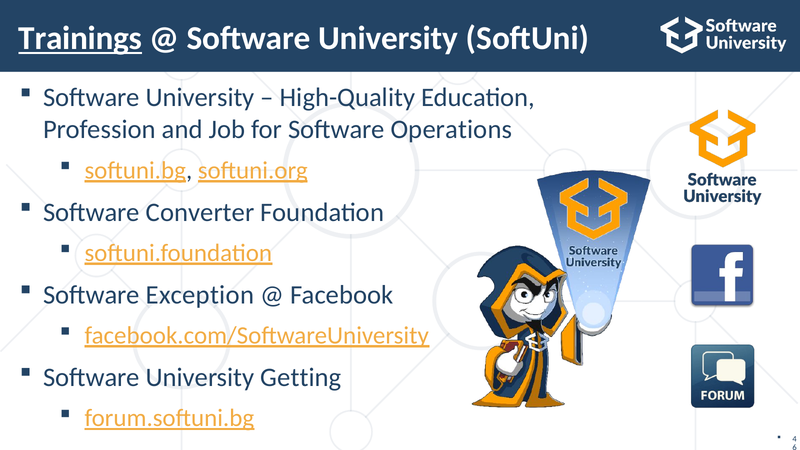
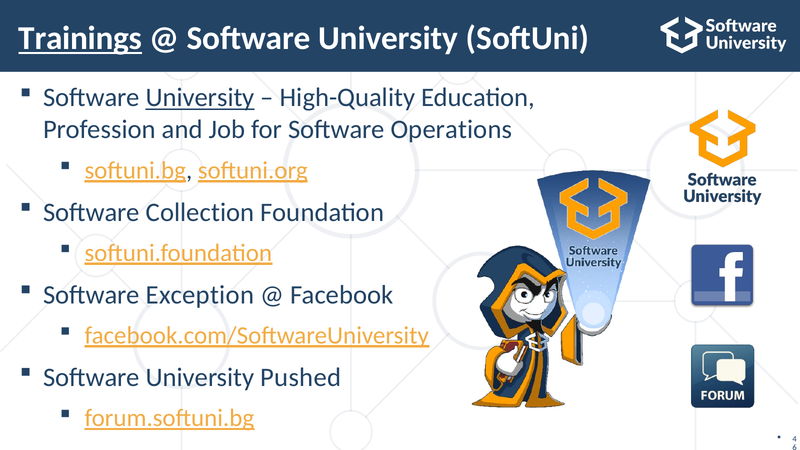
University at (200, 98) underline: none -> present
Converter: Converter -> Collection
Getting: Getting -> Pushed
